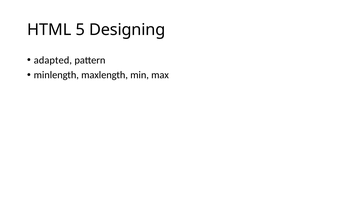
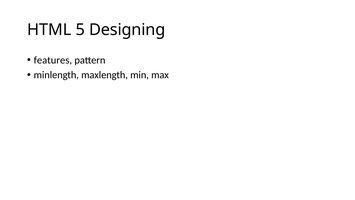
adapted: adapted -> features
